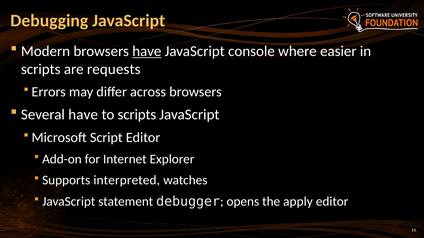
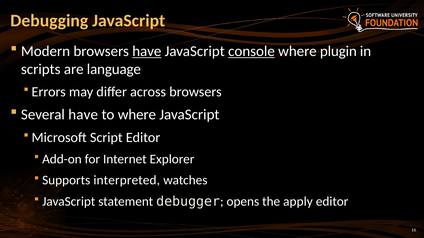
console underline: none -> present
easier: easier -> plugin
requests: requests -> language
to scripts: scripts -> where
